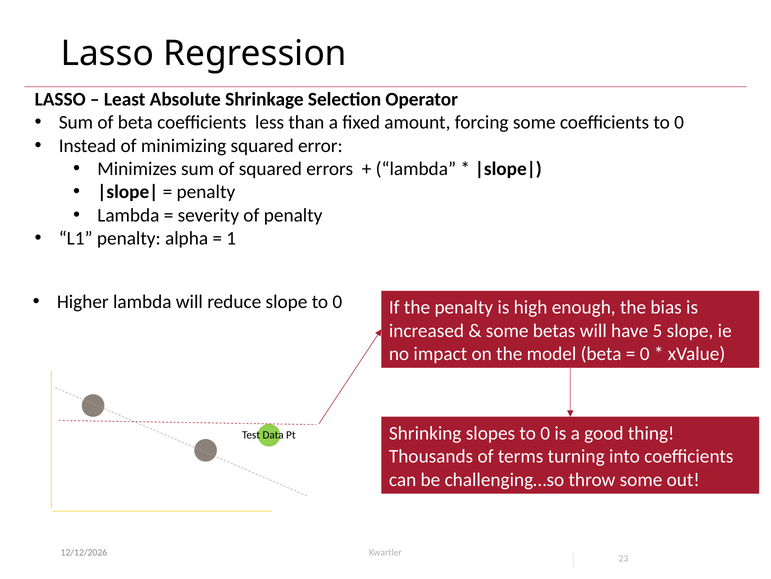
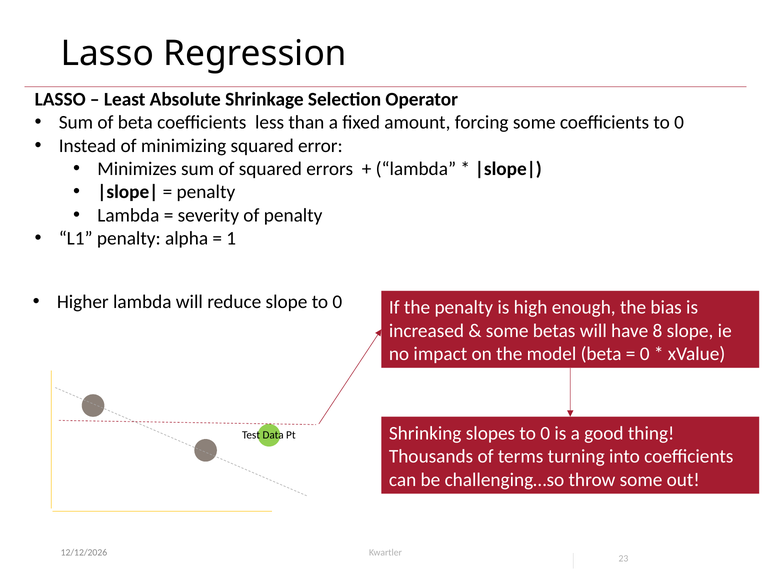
5: 5 -> 8
